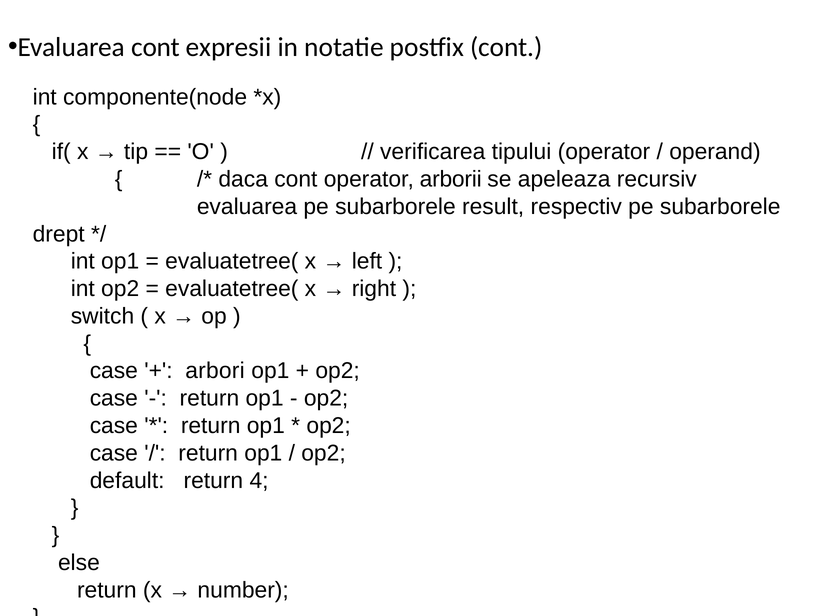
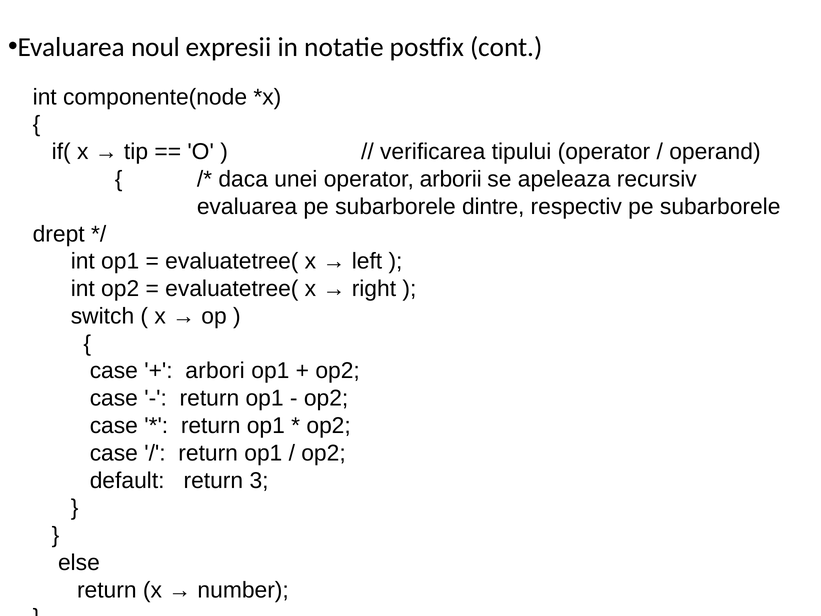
Evaluarea cont: cont -> noul
daca cont: cont -> unei
result: result -> dintre
4: 4 -> 3
